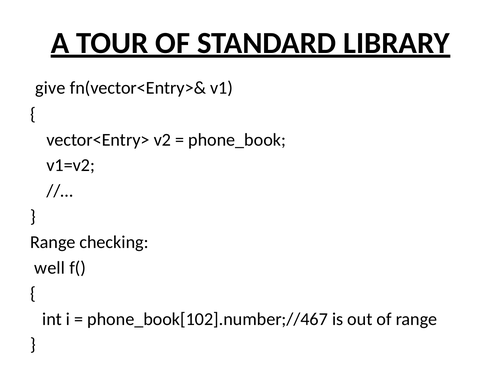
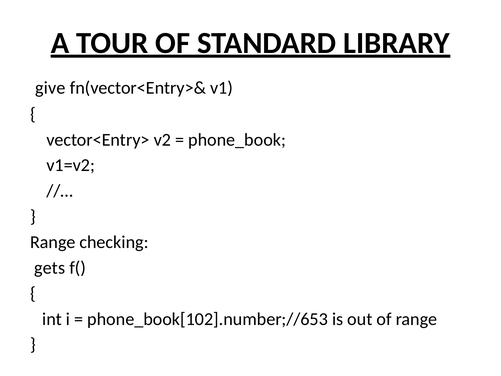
well: well -> gets
phone_book[102].number;//467: phone_book[102].number;//467 -> phone_book[102].number;//653
